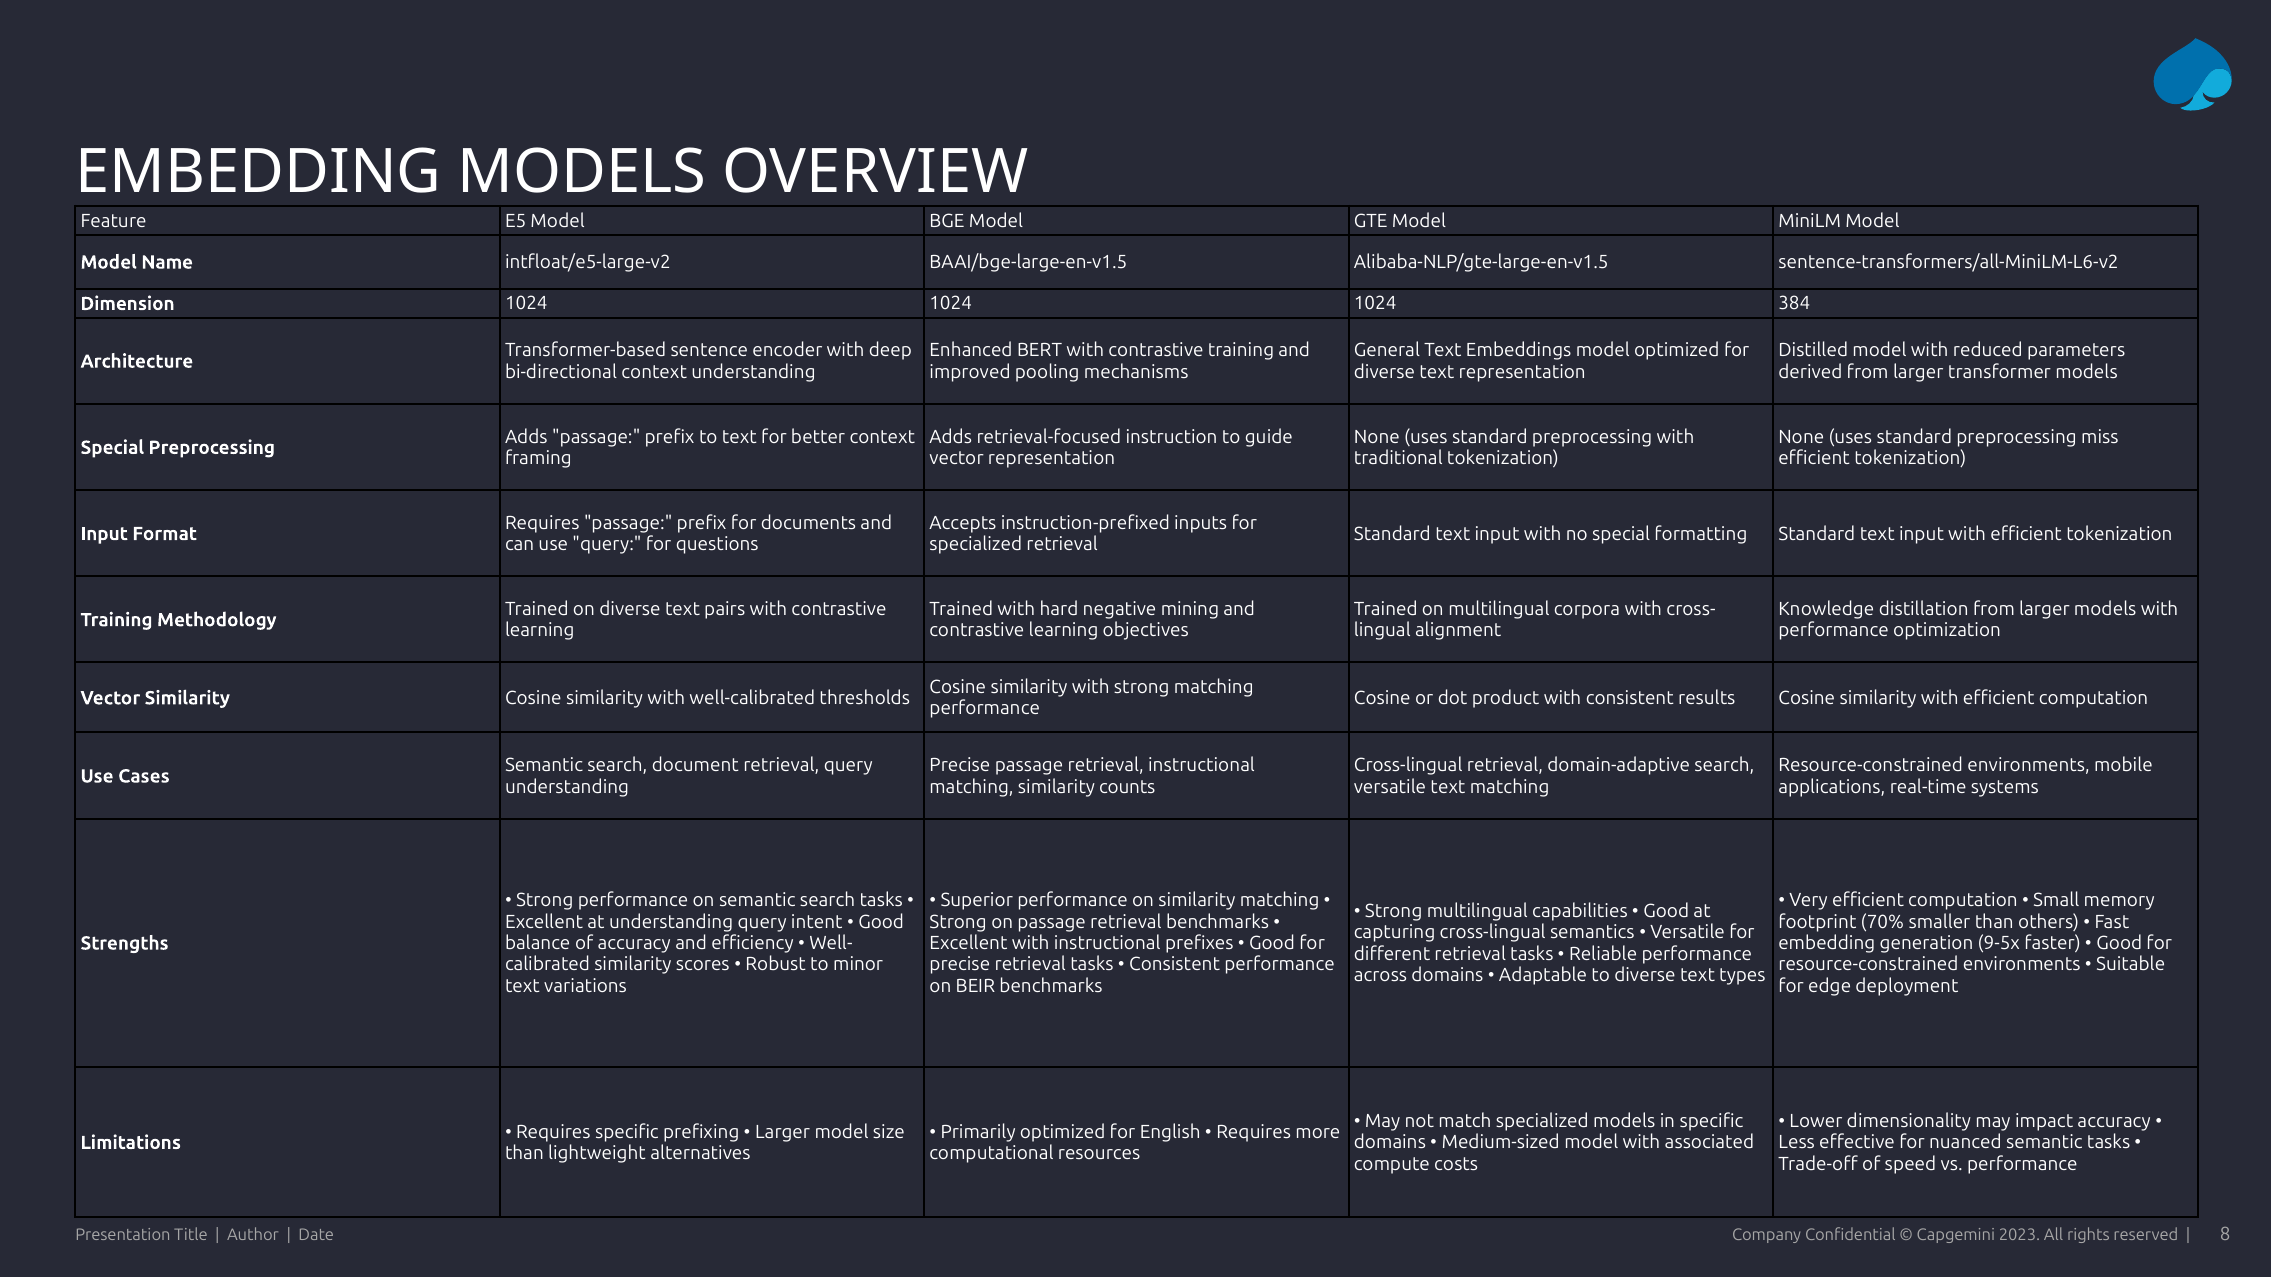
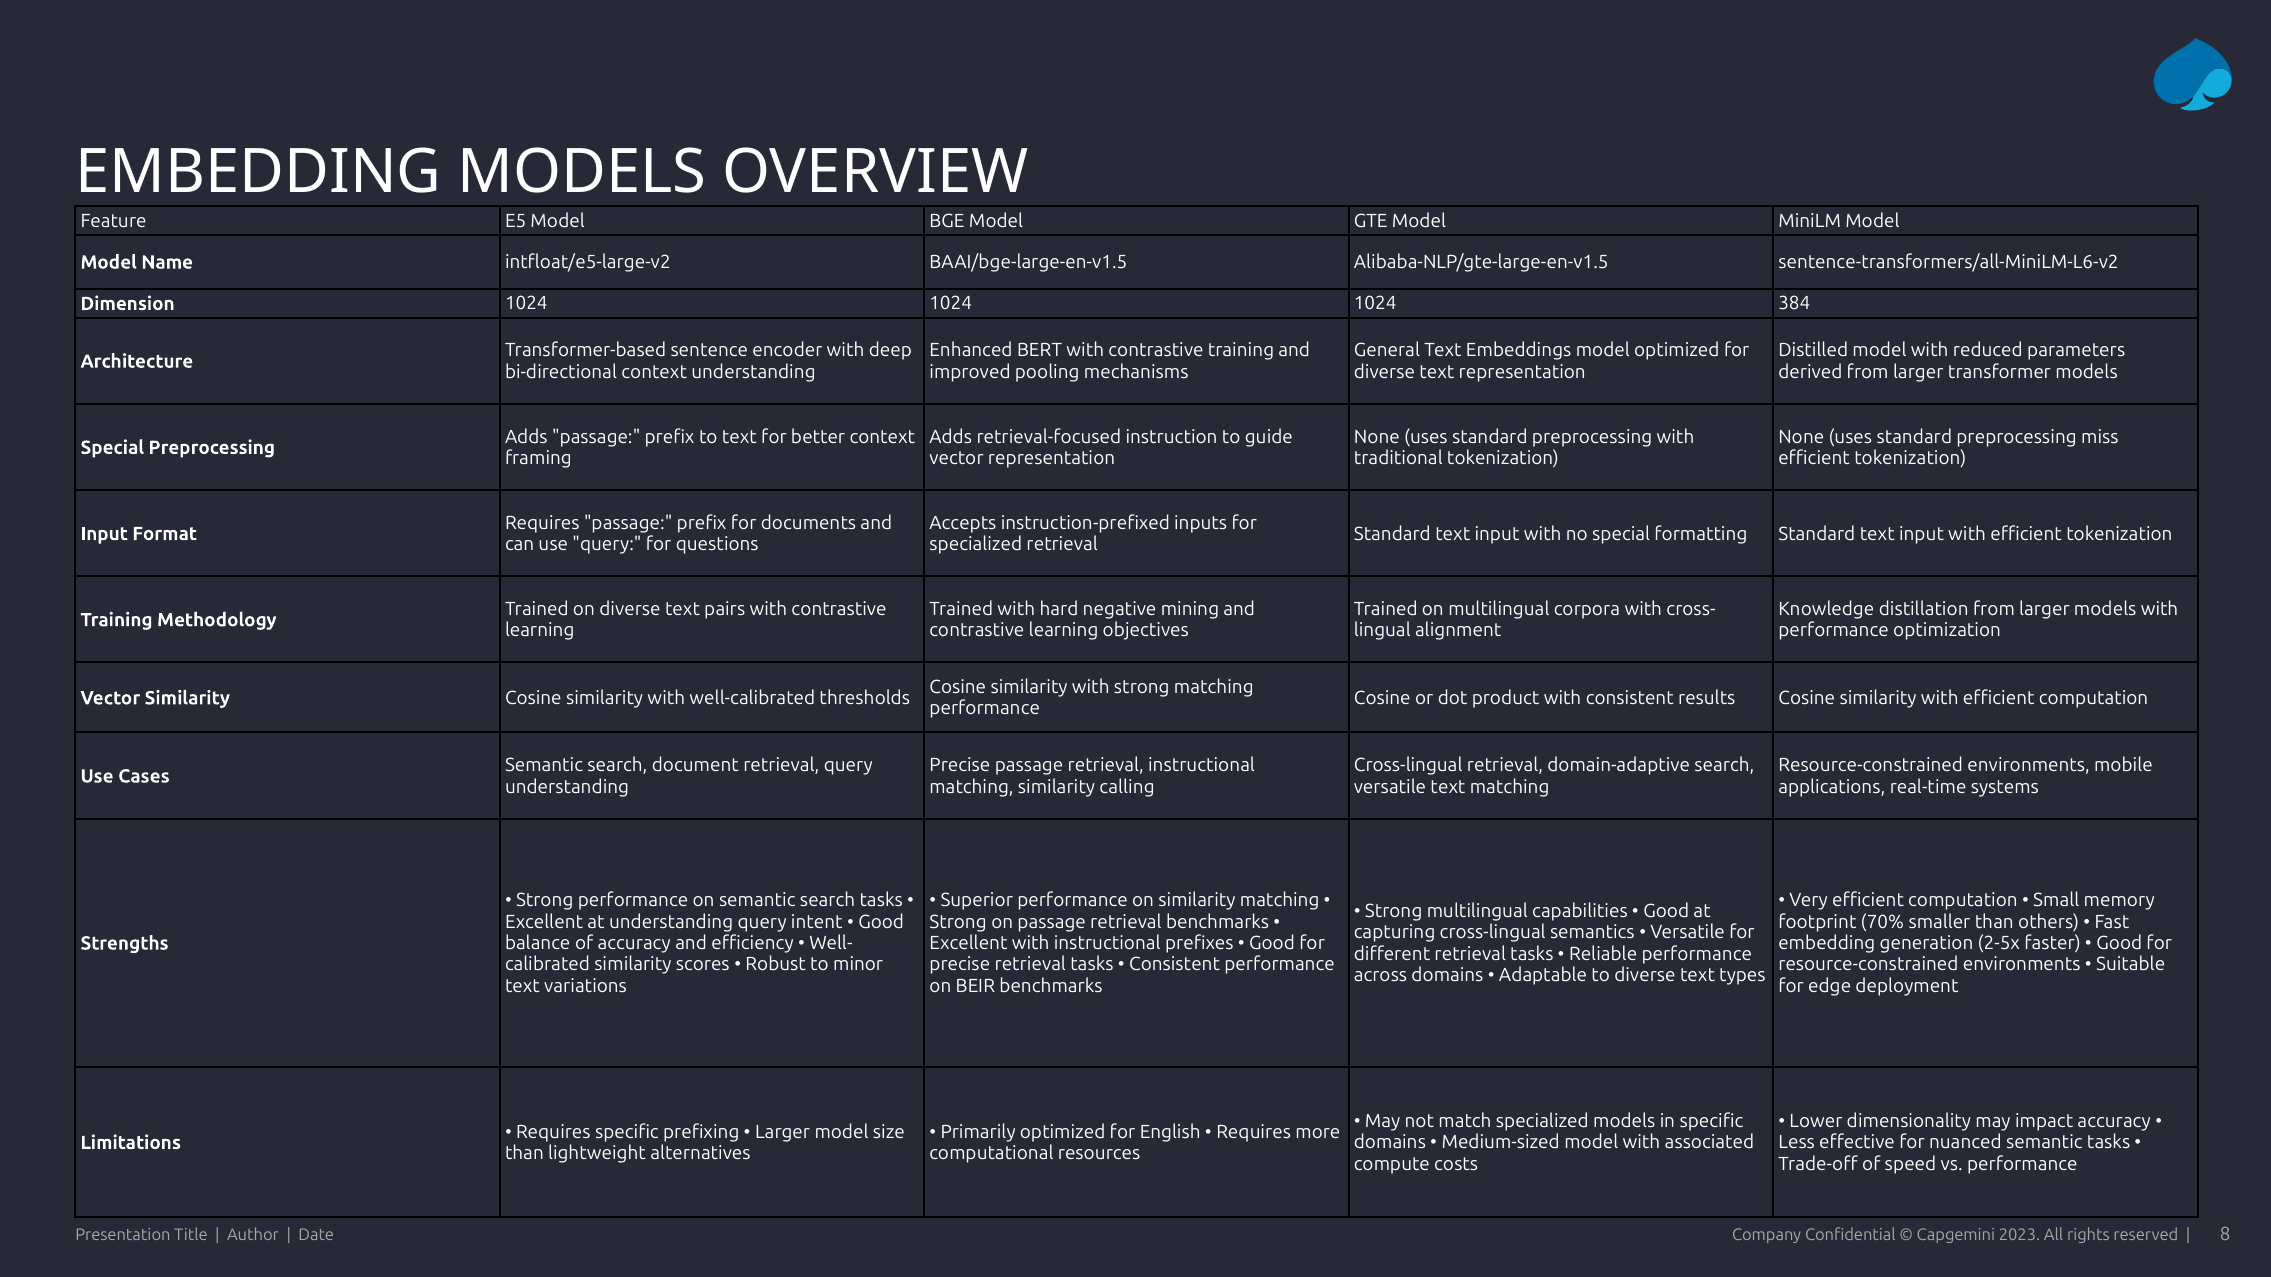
counts: counts -> calling
9-5x: 9-5x -> 2-5x
